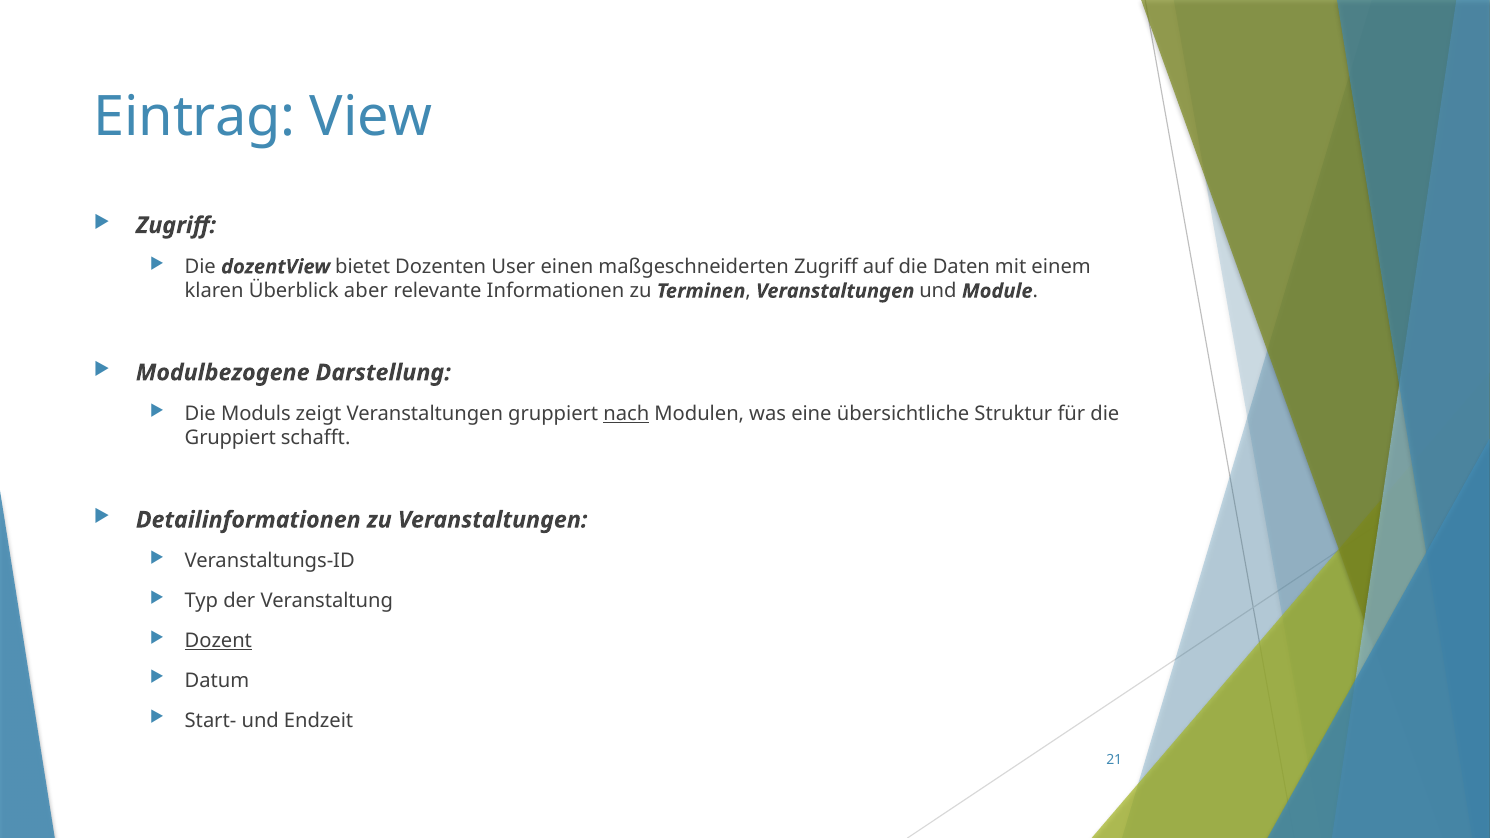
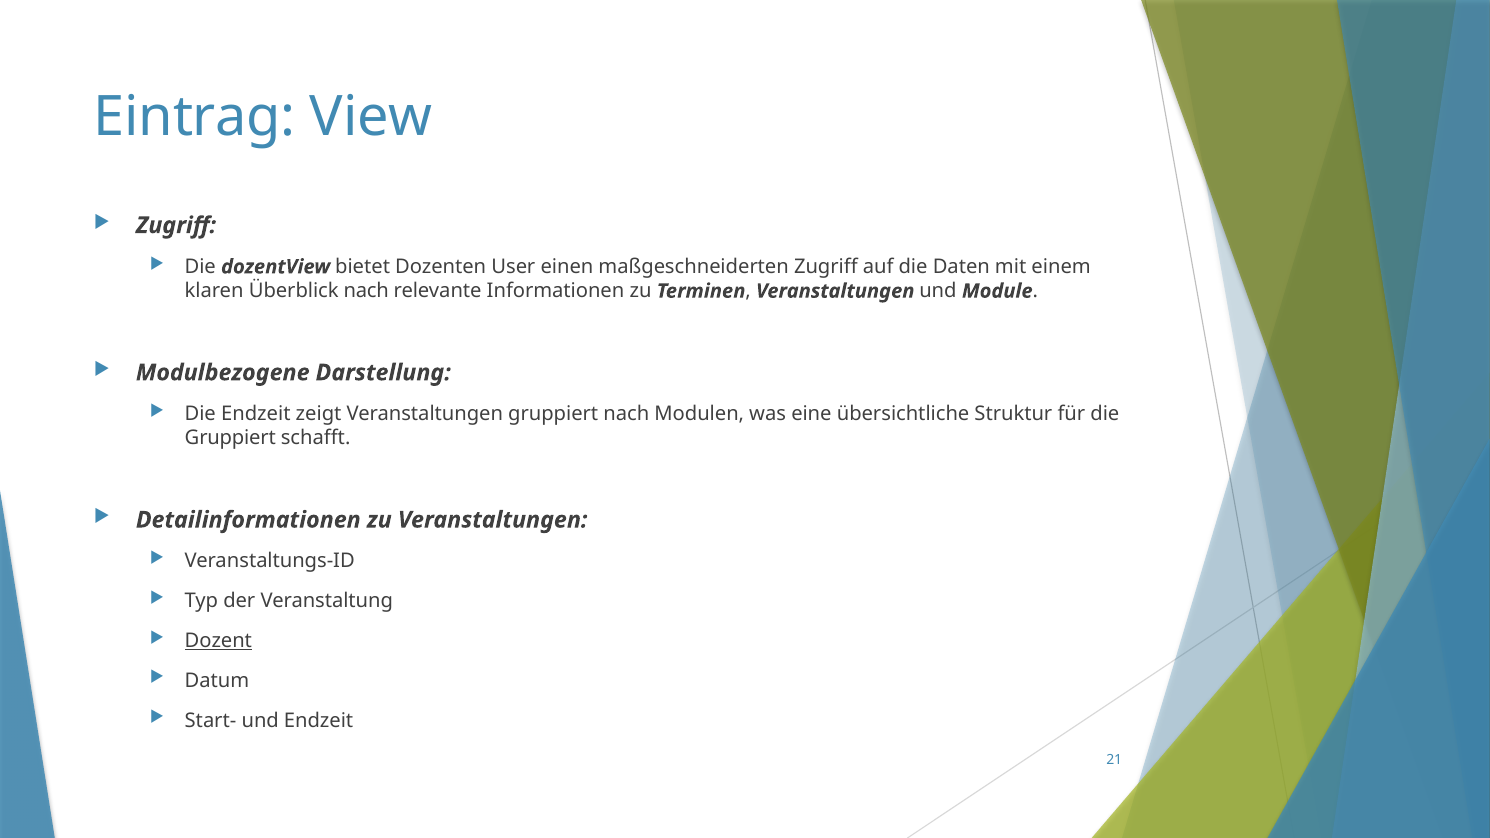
Überblick aber: aber -> nach
Die Moduls: Moduls -> Endzeit
nach at (626, 414) underline: present -> none
